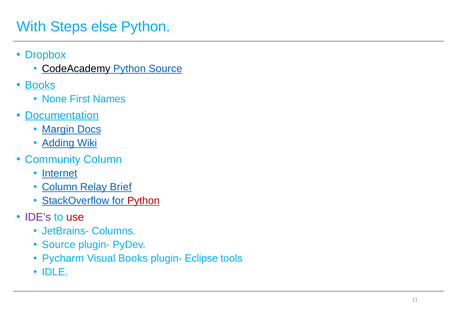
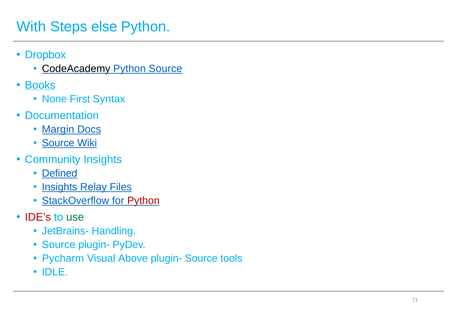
Names: Names -> Syntax
Documentation underline: present -> none
Adding at (58, 143): Adding -> Source
Community Column: Column -> Insights
Internet: Internet -> Defined
Column at (60, 187): Column -> Insights
Brief: Brief -> Files
IDE’s colour: purple -> red
use colour: red -> green
Columns: Columns -> Handling
Visual Books: Books -> Above
plugin- Eclipse: Eclipse -> Source
